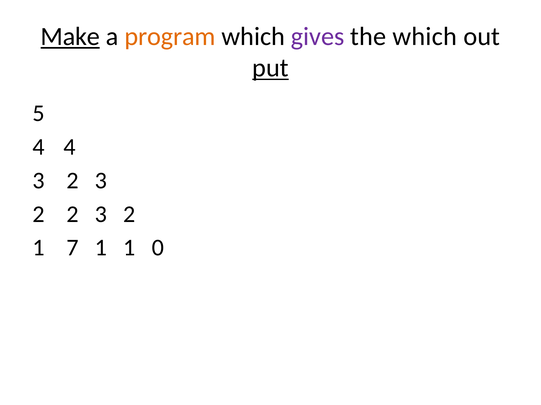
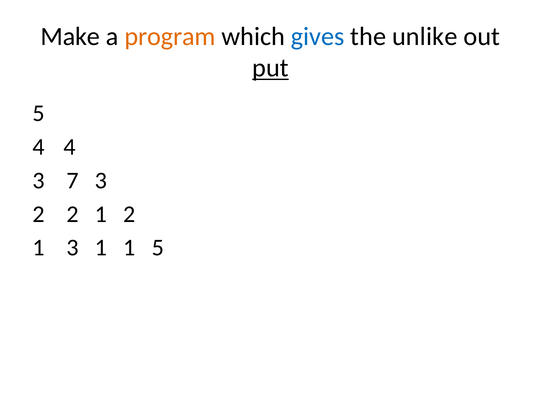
Make underline: present -> none
gives colour: purple -> blue
the which: which -> unlike
2 at (72, 181): 2 -> 7
2 2 3: 3 -> 1
1 7: 7 -> 3
1 0: 0 -> 5
